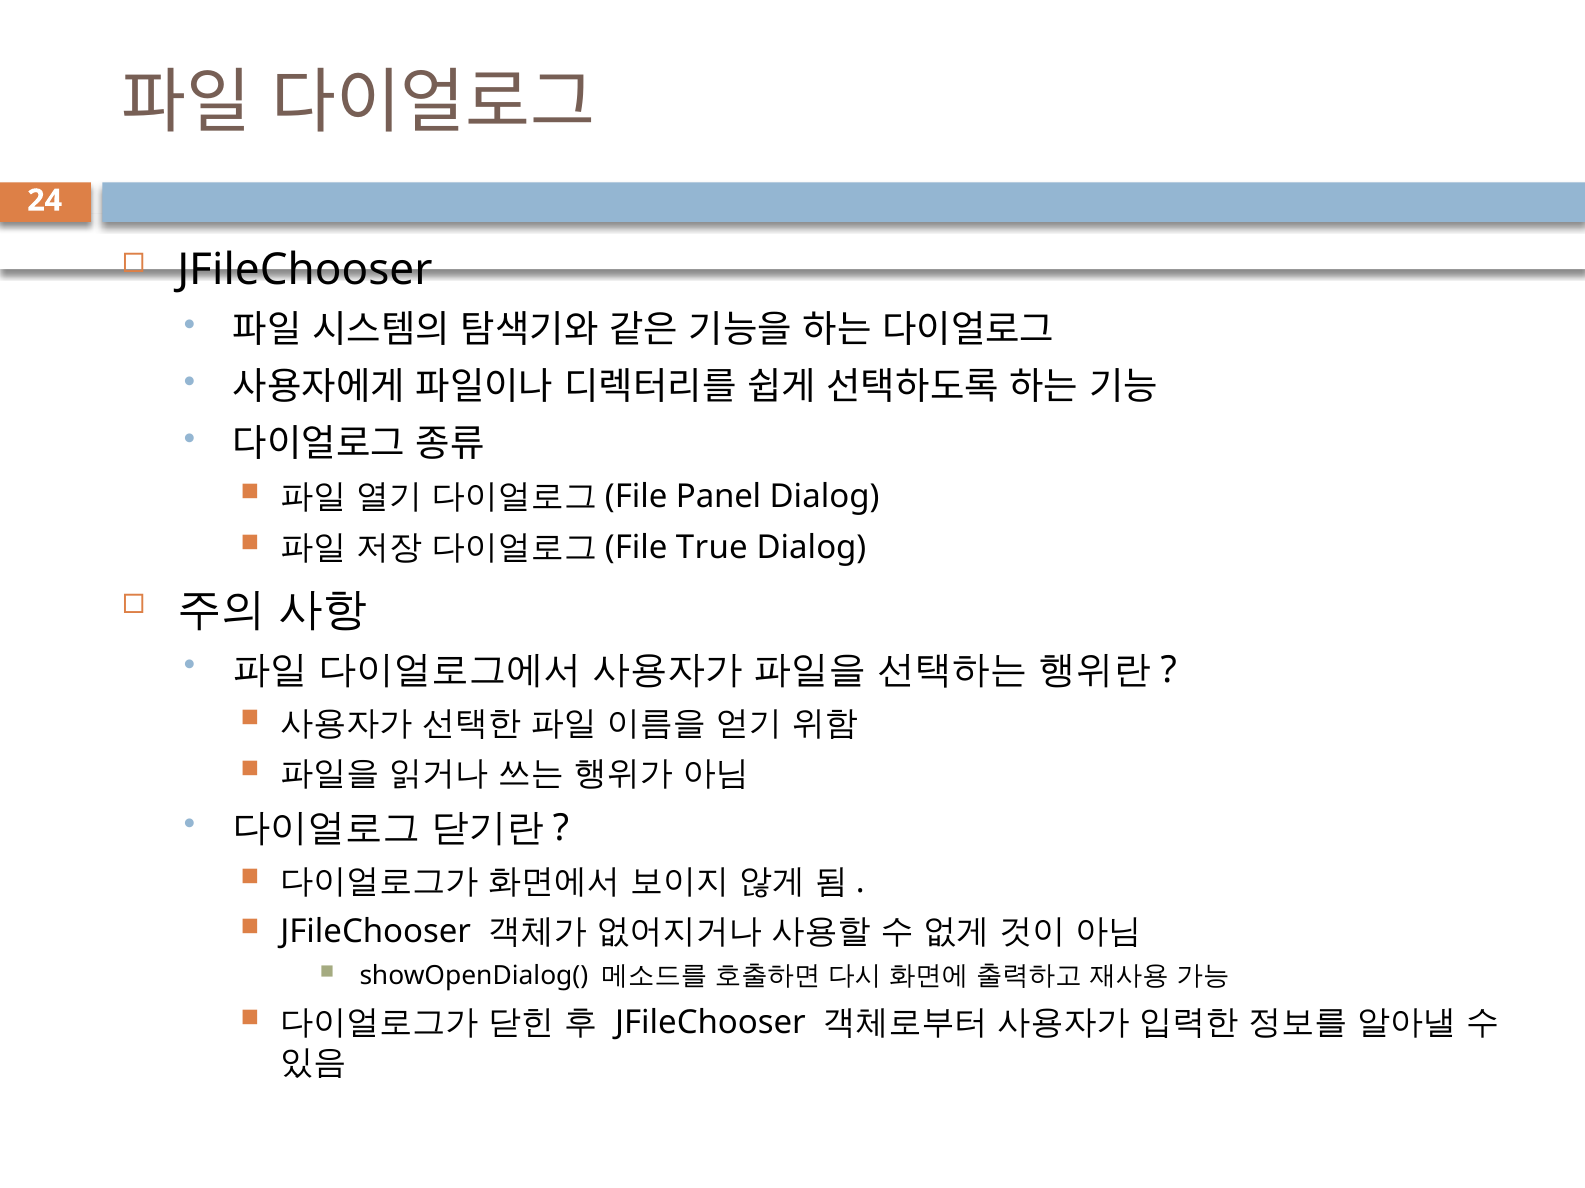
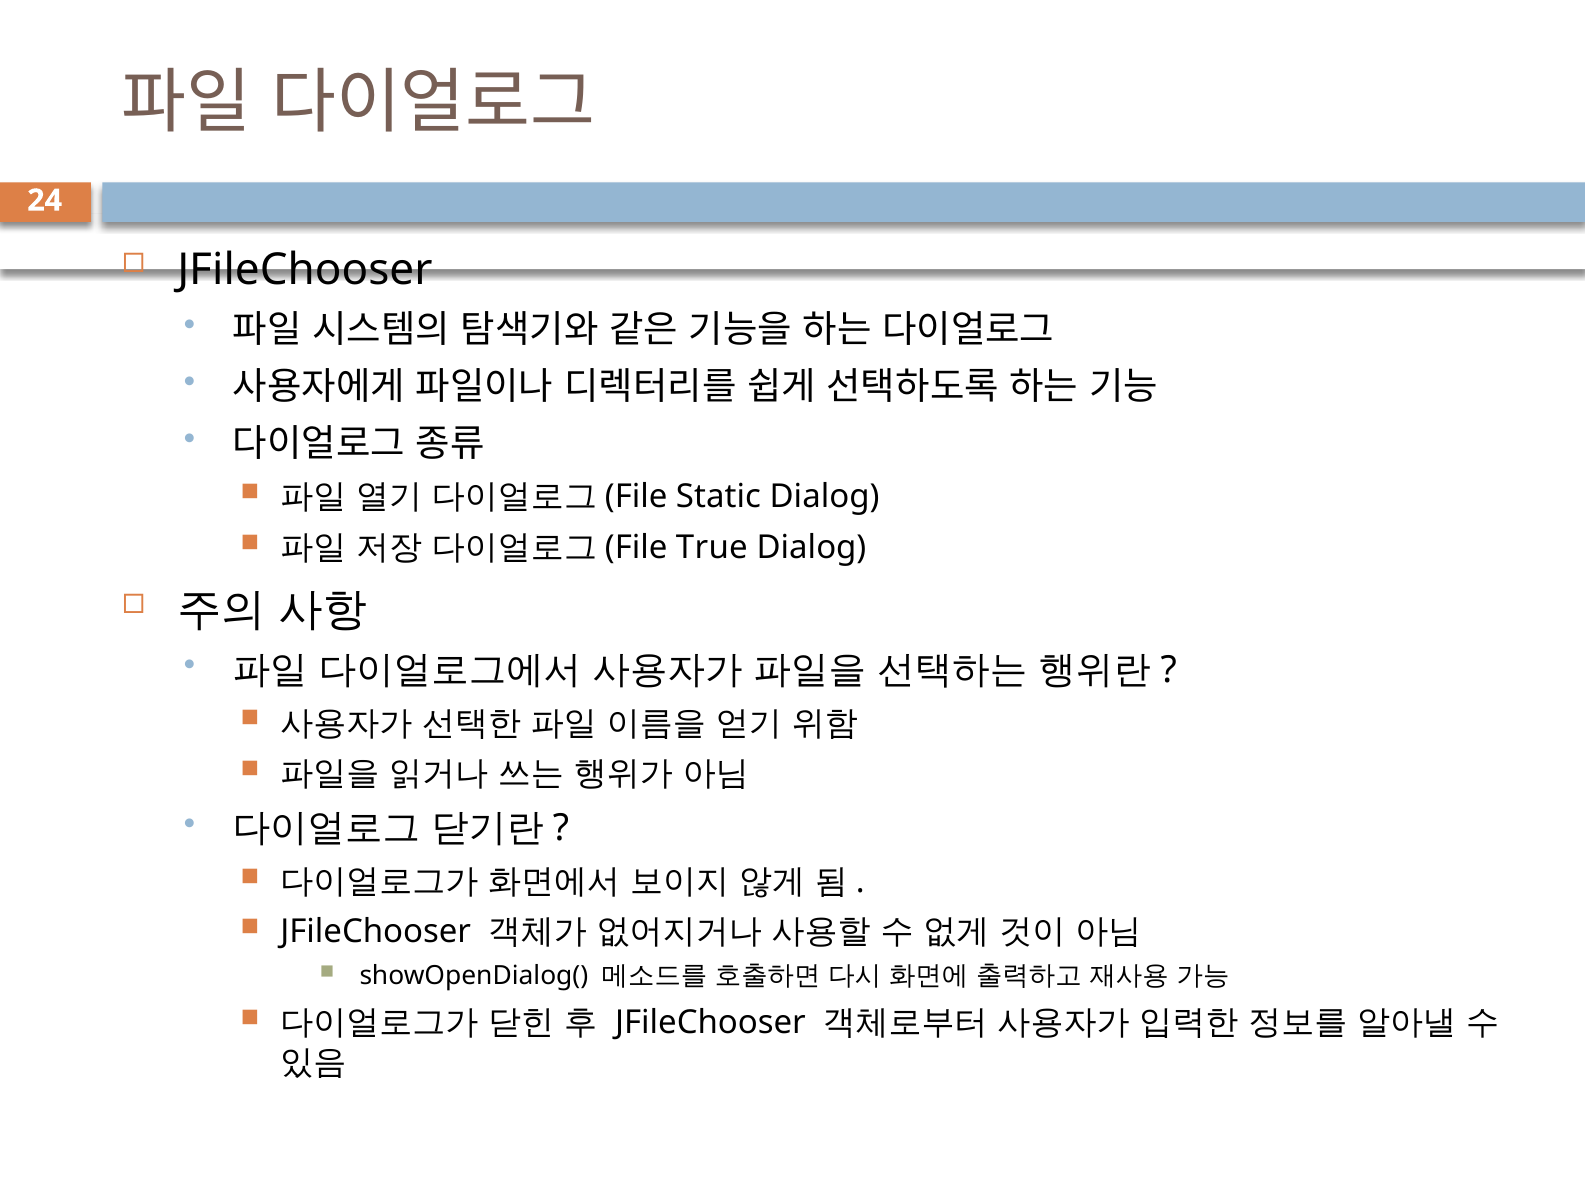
Panel: Panel -> Static
